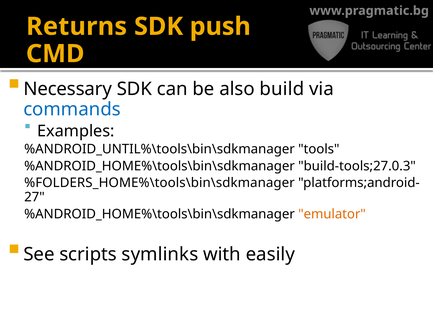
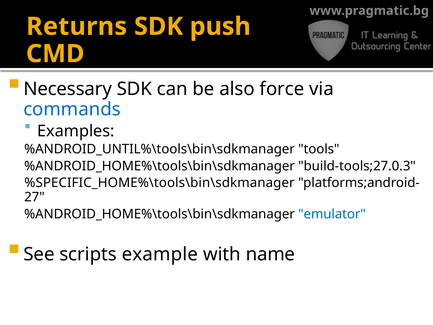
build: build -> force
%FOLDERS_HOME%\tools\bin\sdkmanager: %FOLDERS_HOME%\tools\bin\sdkmanager -> %SPECIFIC_HOME%\tools\bin\sdkmanager
emulator colour: orange -> blue
symlinks: symlinks -> example
easily: easily -> name
